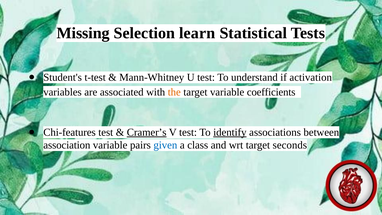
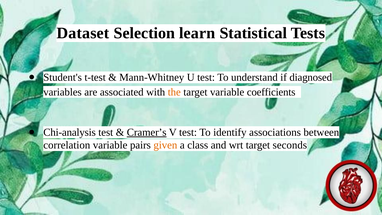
Missing: Missing -> Dataset
activation: activation -> diagnosed
Chi-features: Chi-features -> Chi-analysis
identify underline: present -> none
association: association -> correlation
given colour: blue -> orange
